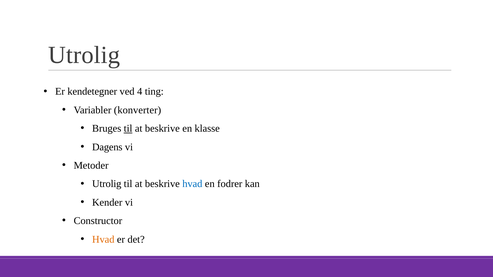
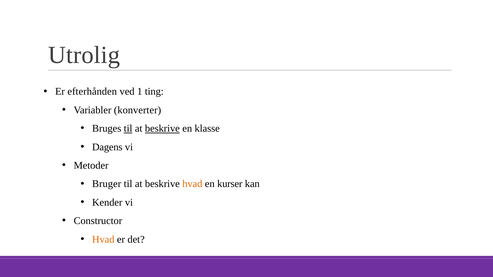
kendetegner: kendetegner -> efterhånden
4: 4 -> 1
beskrive at (162, 129) underline: none -> present
Utrolig at (107, 184): Utrolig -> Bruger
hvad at (192, 184) colour: blue -> orange
fodrer: fodrer -> kurser
